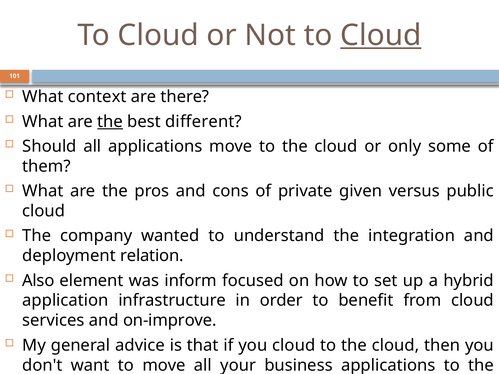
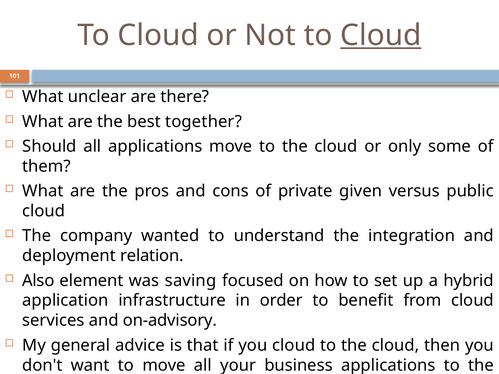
context: context -> unclear
the at (110, 122) underline: present -> none
different: different -> together
inform: inform -> saving
on-improve: on-improve -> on-advisory
